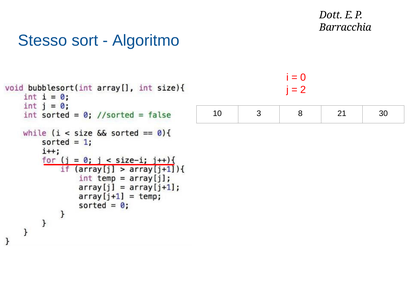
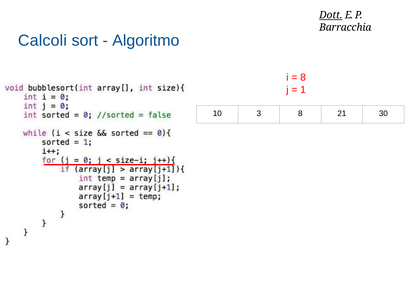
Dott underline: none -> present
Stesso: Stesso -> Calcoli
0 at (303, 77): 0 -> 8
2: 2 -> 1
